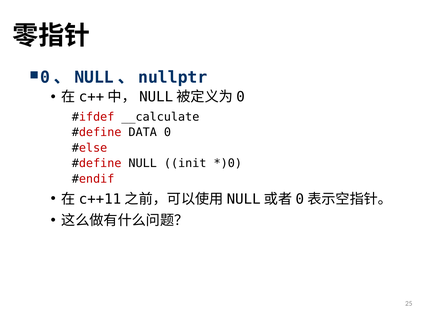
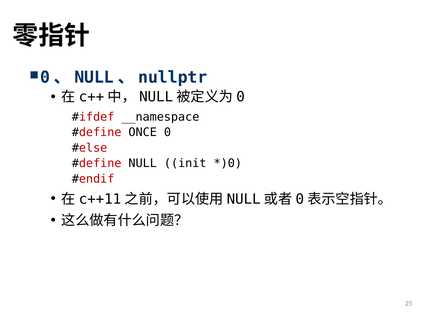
__calculate: __calculate -> __namespace
DATA: DATA -> ONCE
